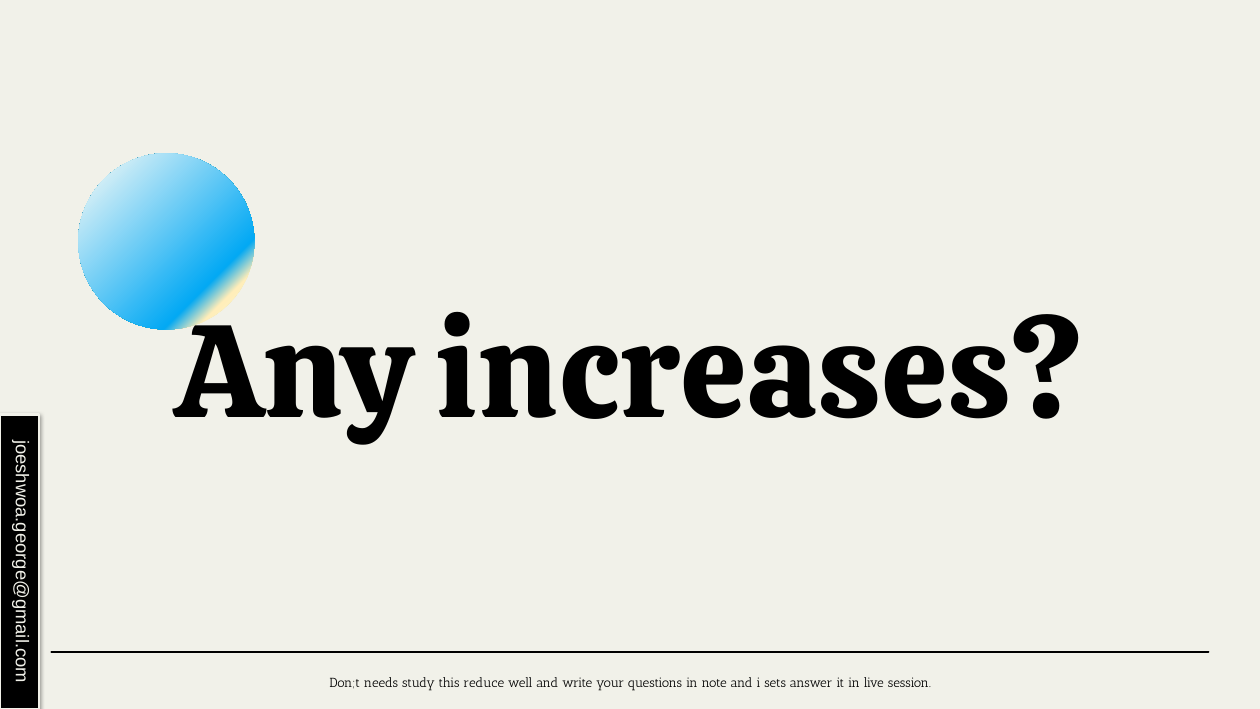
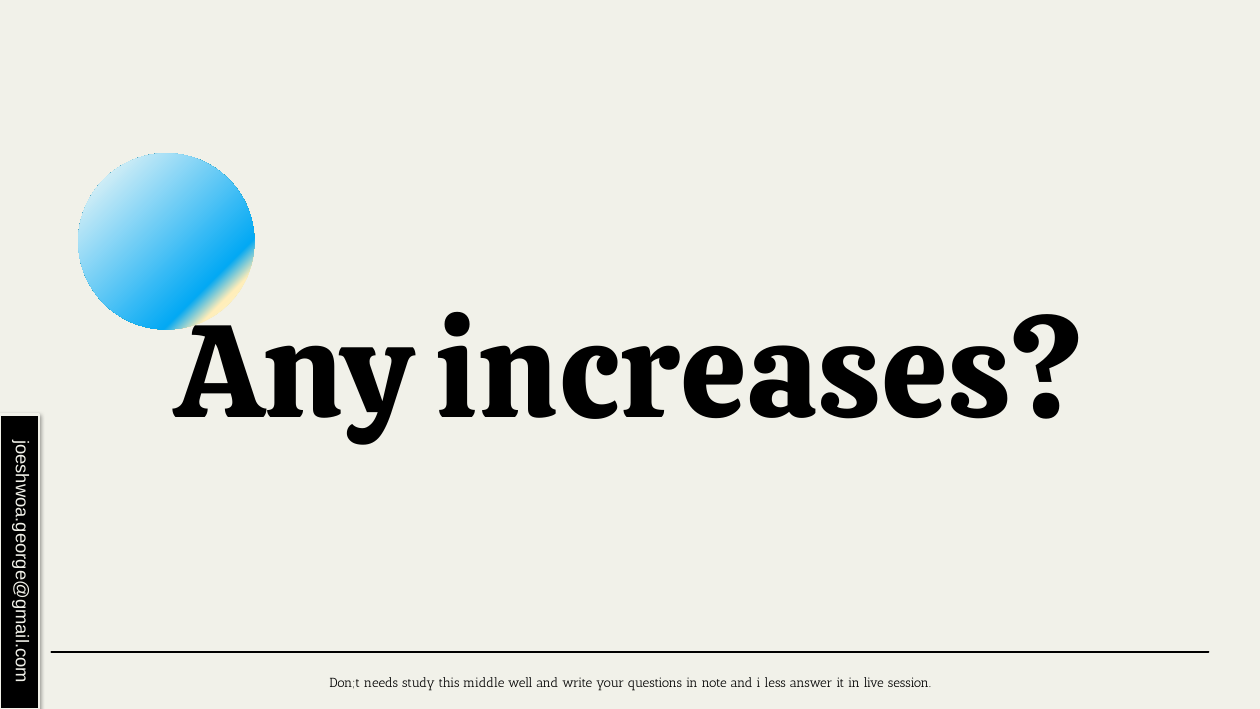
reduce: reduce -> middle
sets: sets -> less
